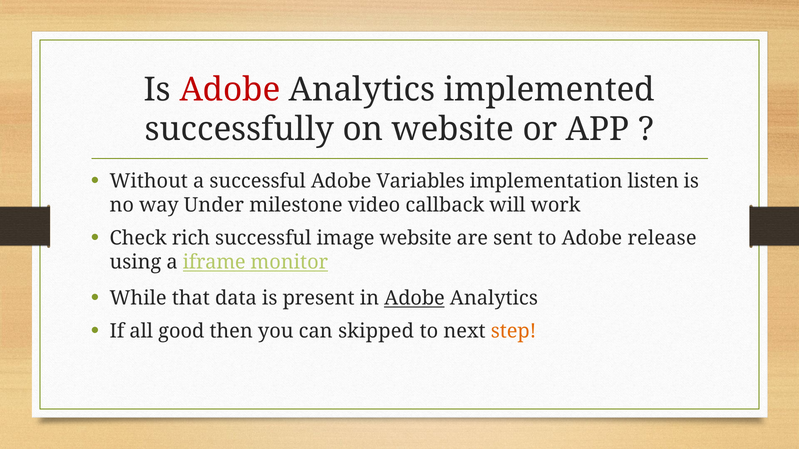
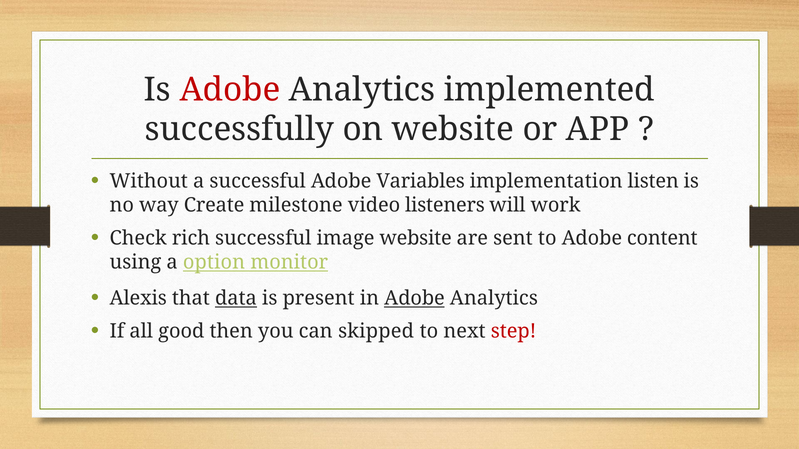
Under: Under -> Create
callback: callback -> listeners
release: release -> content
iframe: iframe -> option
While: While -> Alexis
data underline: none -> present
step colour: orange -> red
